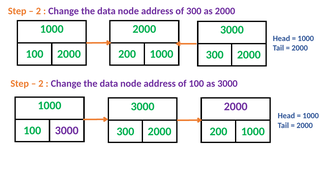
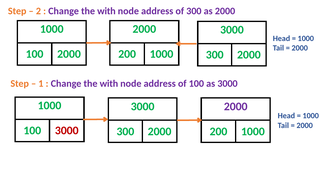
data at (106, 11): data -> with
2 at (41, 84): 2 -> 1
data at (109, 84): data -> with
3000 at (67, 131) colour: purple -> red
